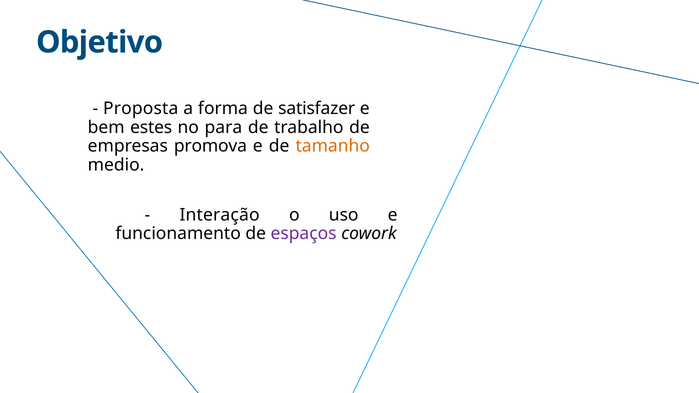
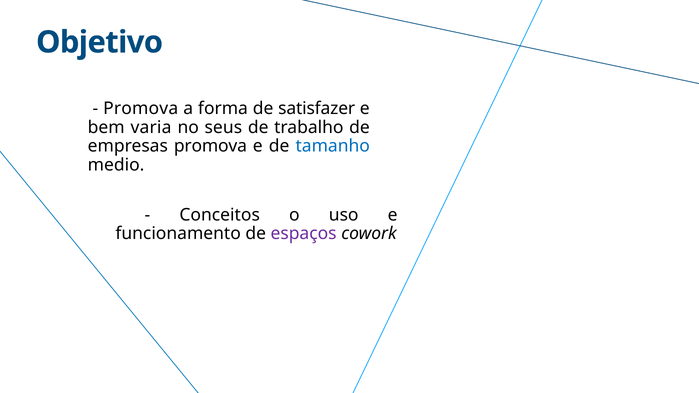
Proposta at (141, 109): Proposta -> Promova
estes: estes -> varia
para: para -> seus
tamanho colour: orange -> blue
Interação: Interação -> Conceitos
